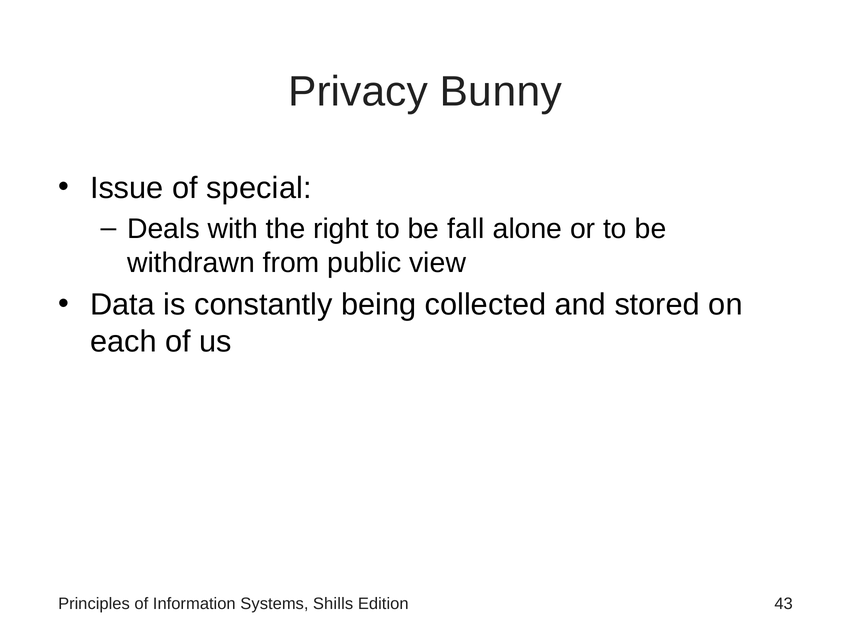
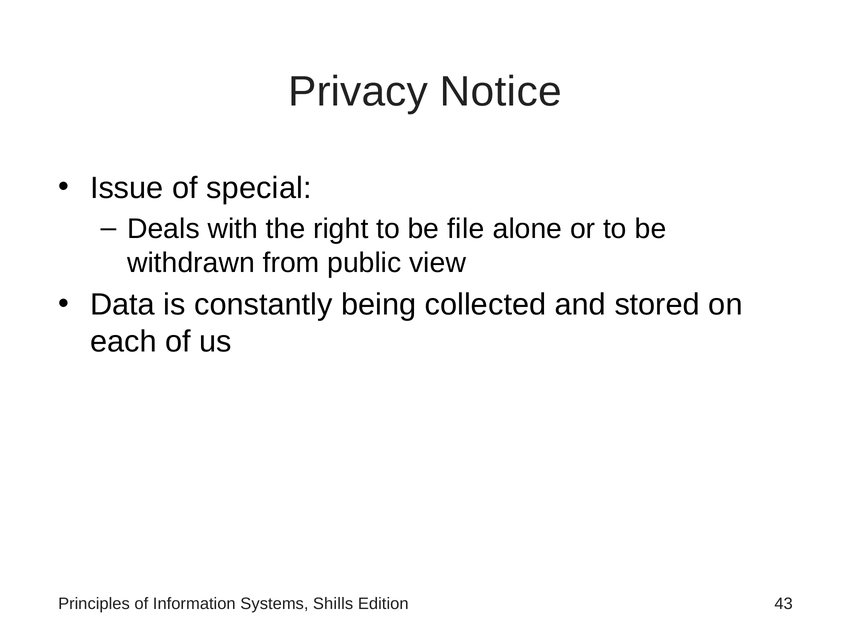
Bunny: Bunny -> Notice
fall: fall -> file
